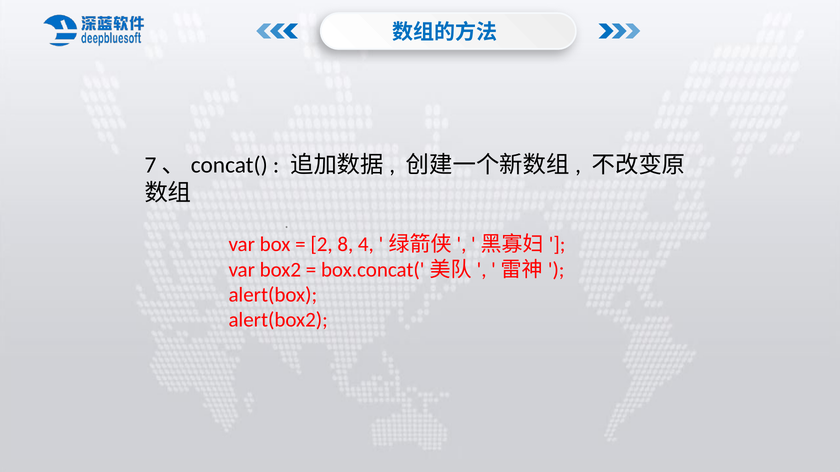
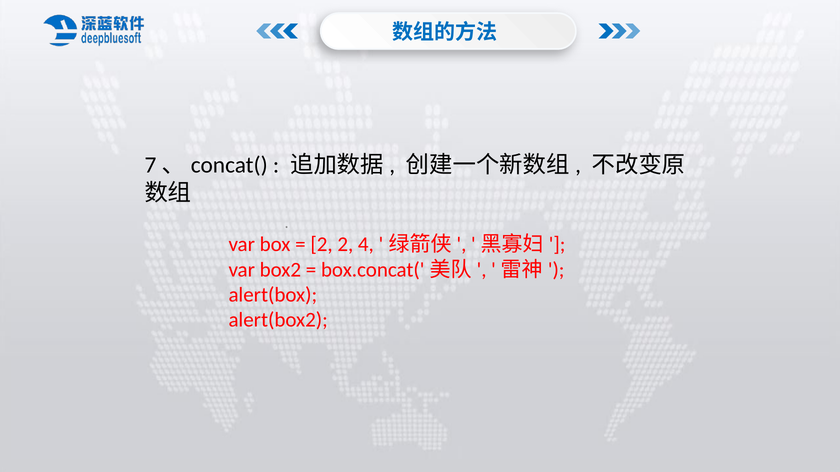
2 8: 8 -> 2
